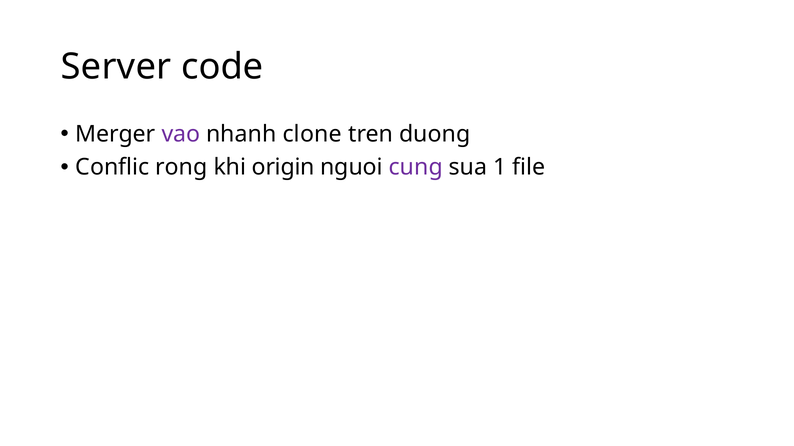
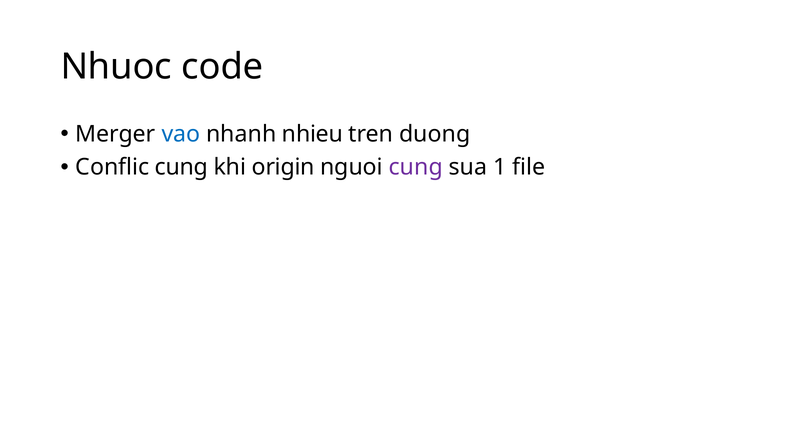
Server: Server -> Nhuoc
vao colour: purple -> blue
clone: clone -> nhieu
Conflic rong: rong -> cung
